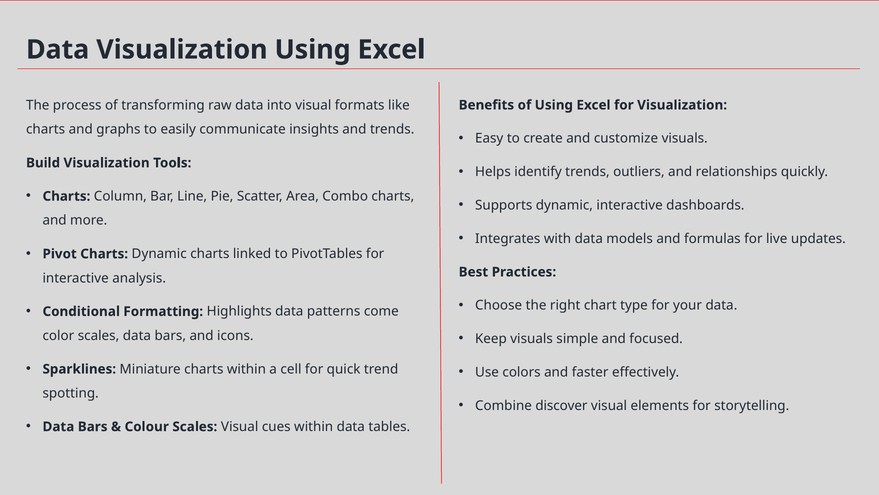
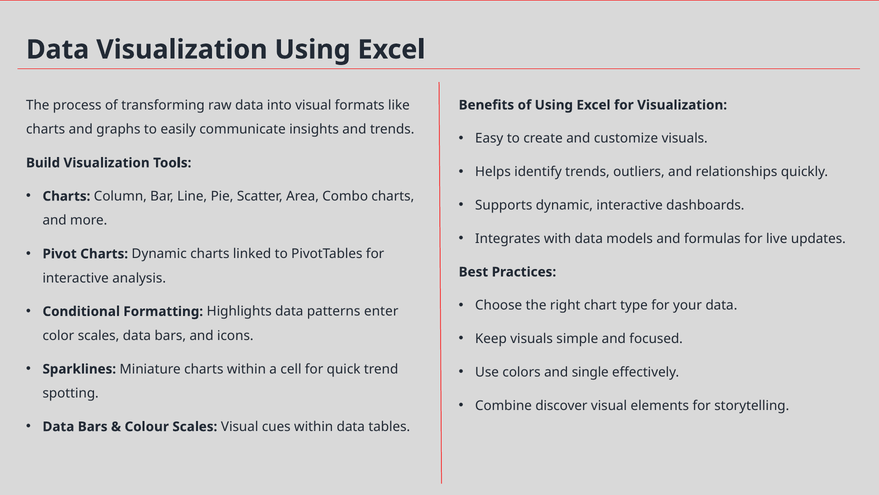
come: come -> enter
faster: faster -> single
